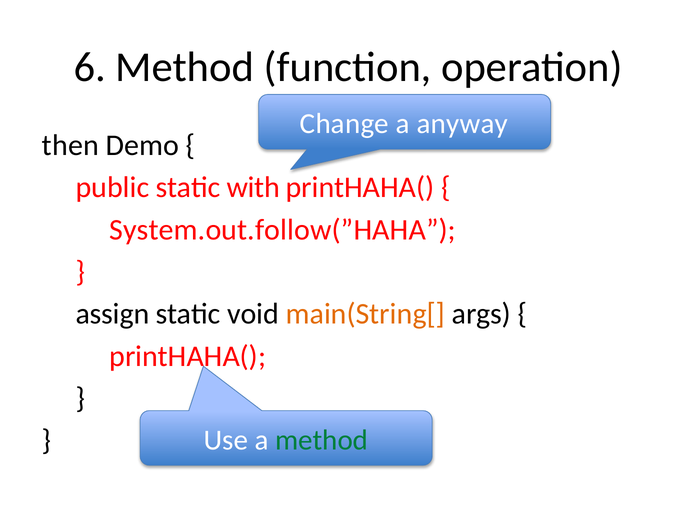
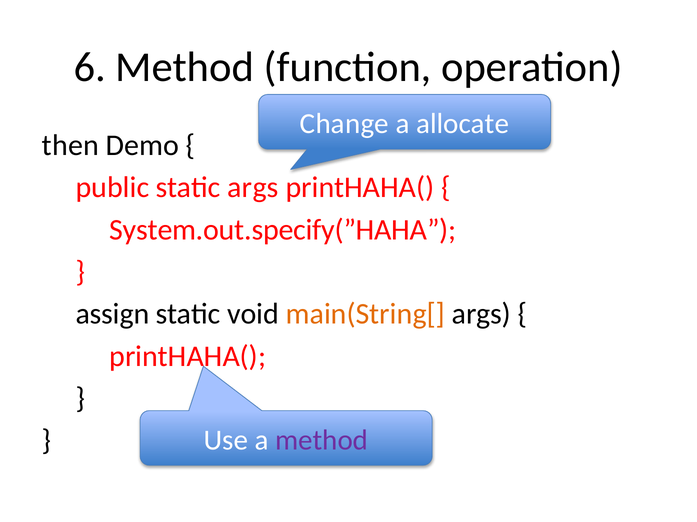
anyway: anyway -> allocate
static with: with -> args
System.out.follow(”HAHA: System.out.follow(”HAHA -> System.out.specify(”HAHA
method at (322, 441) colour: green -> purple
